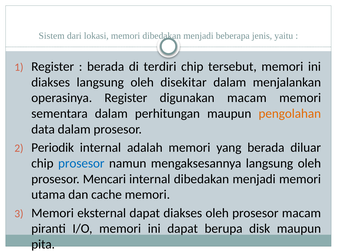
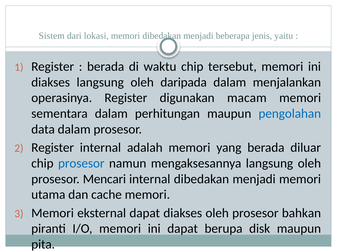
terdiri: terdiri -> waktu
disekitar: disekitar -> daripada
pengolahan colour: orange -> blue
Periodik at (53, 148): Periodik -> Register
prosesor macam: macam -> bahkan
